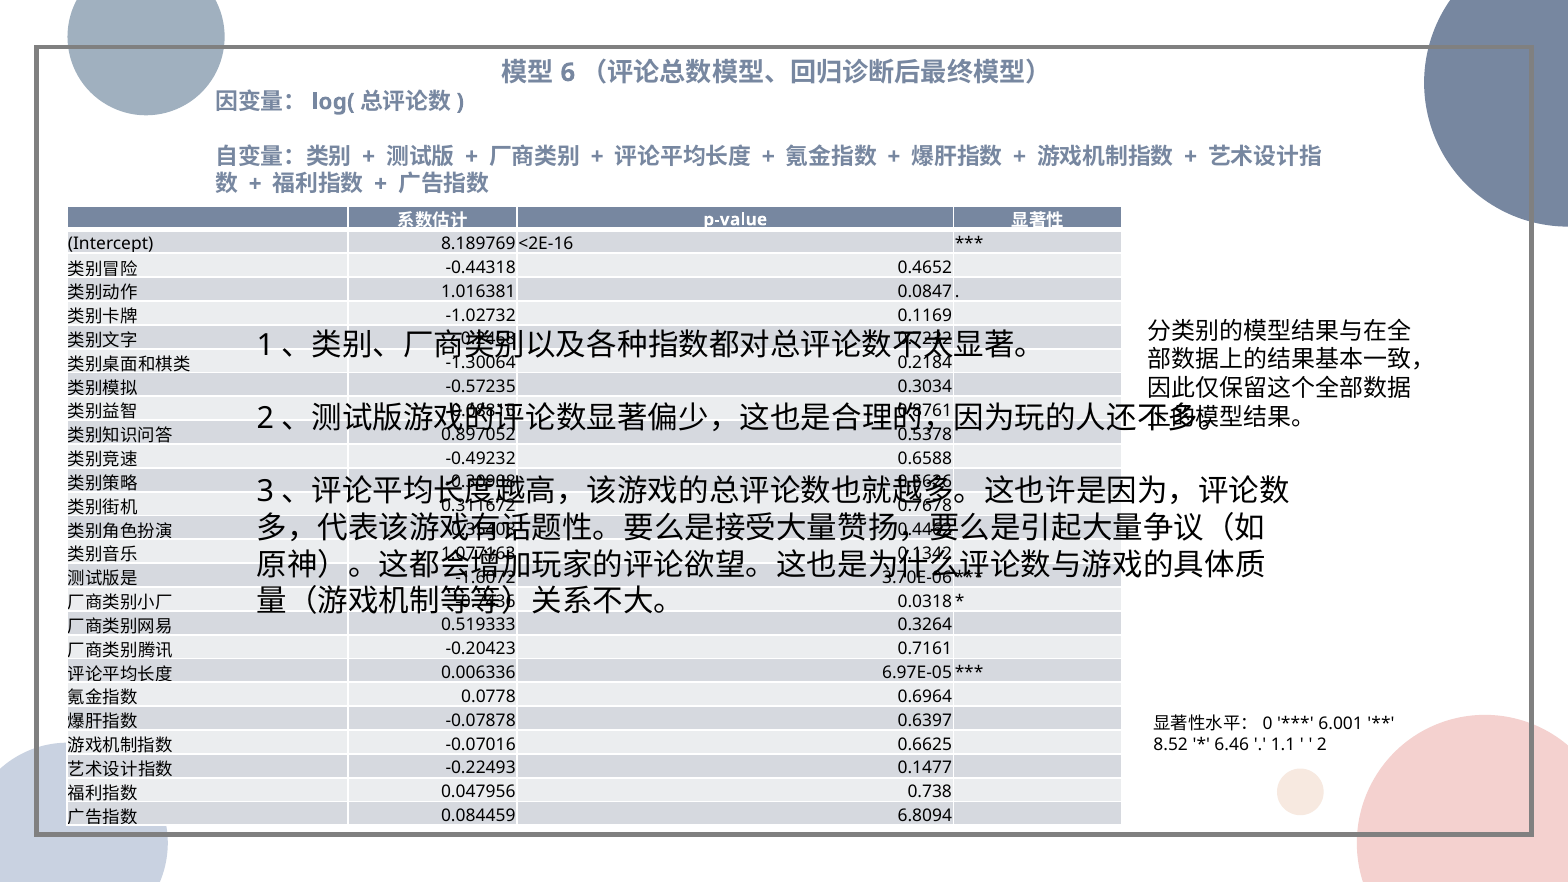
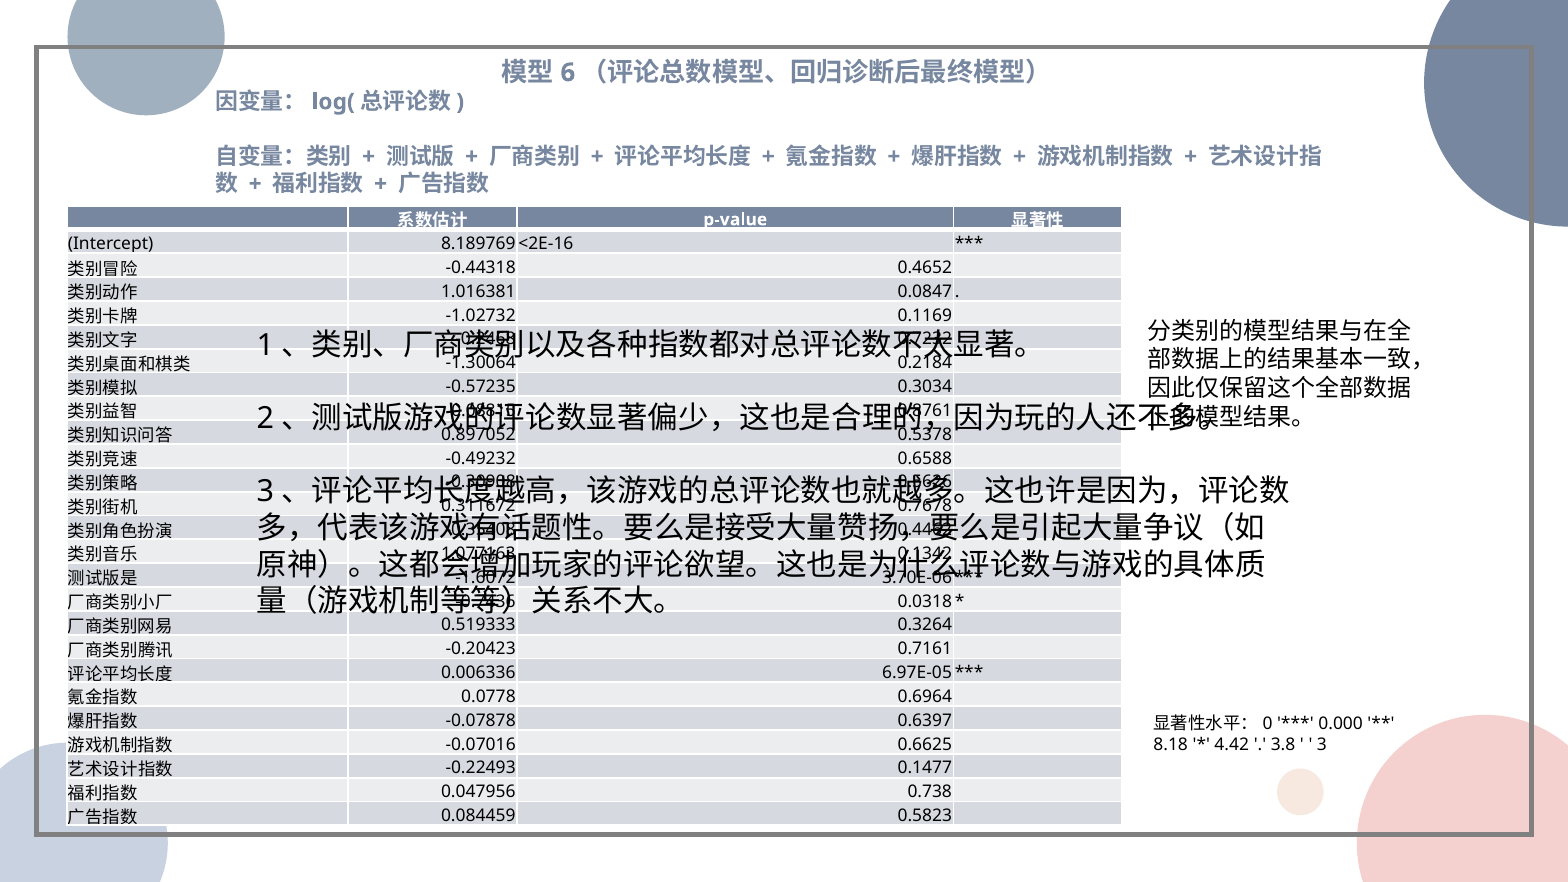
6.001: 6.001 -> 0.000
8.52: 8.52 -> 8.18
6.46: 6.46 -> 4.42
1.1: 1.1 -> 3.8
2: 2 -> 3
6.8094: 6.8094 -> 0.5823
